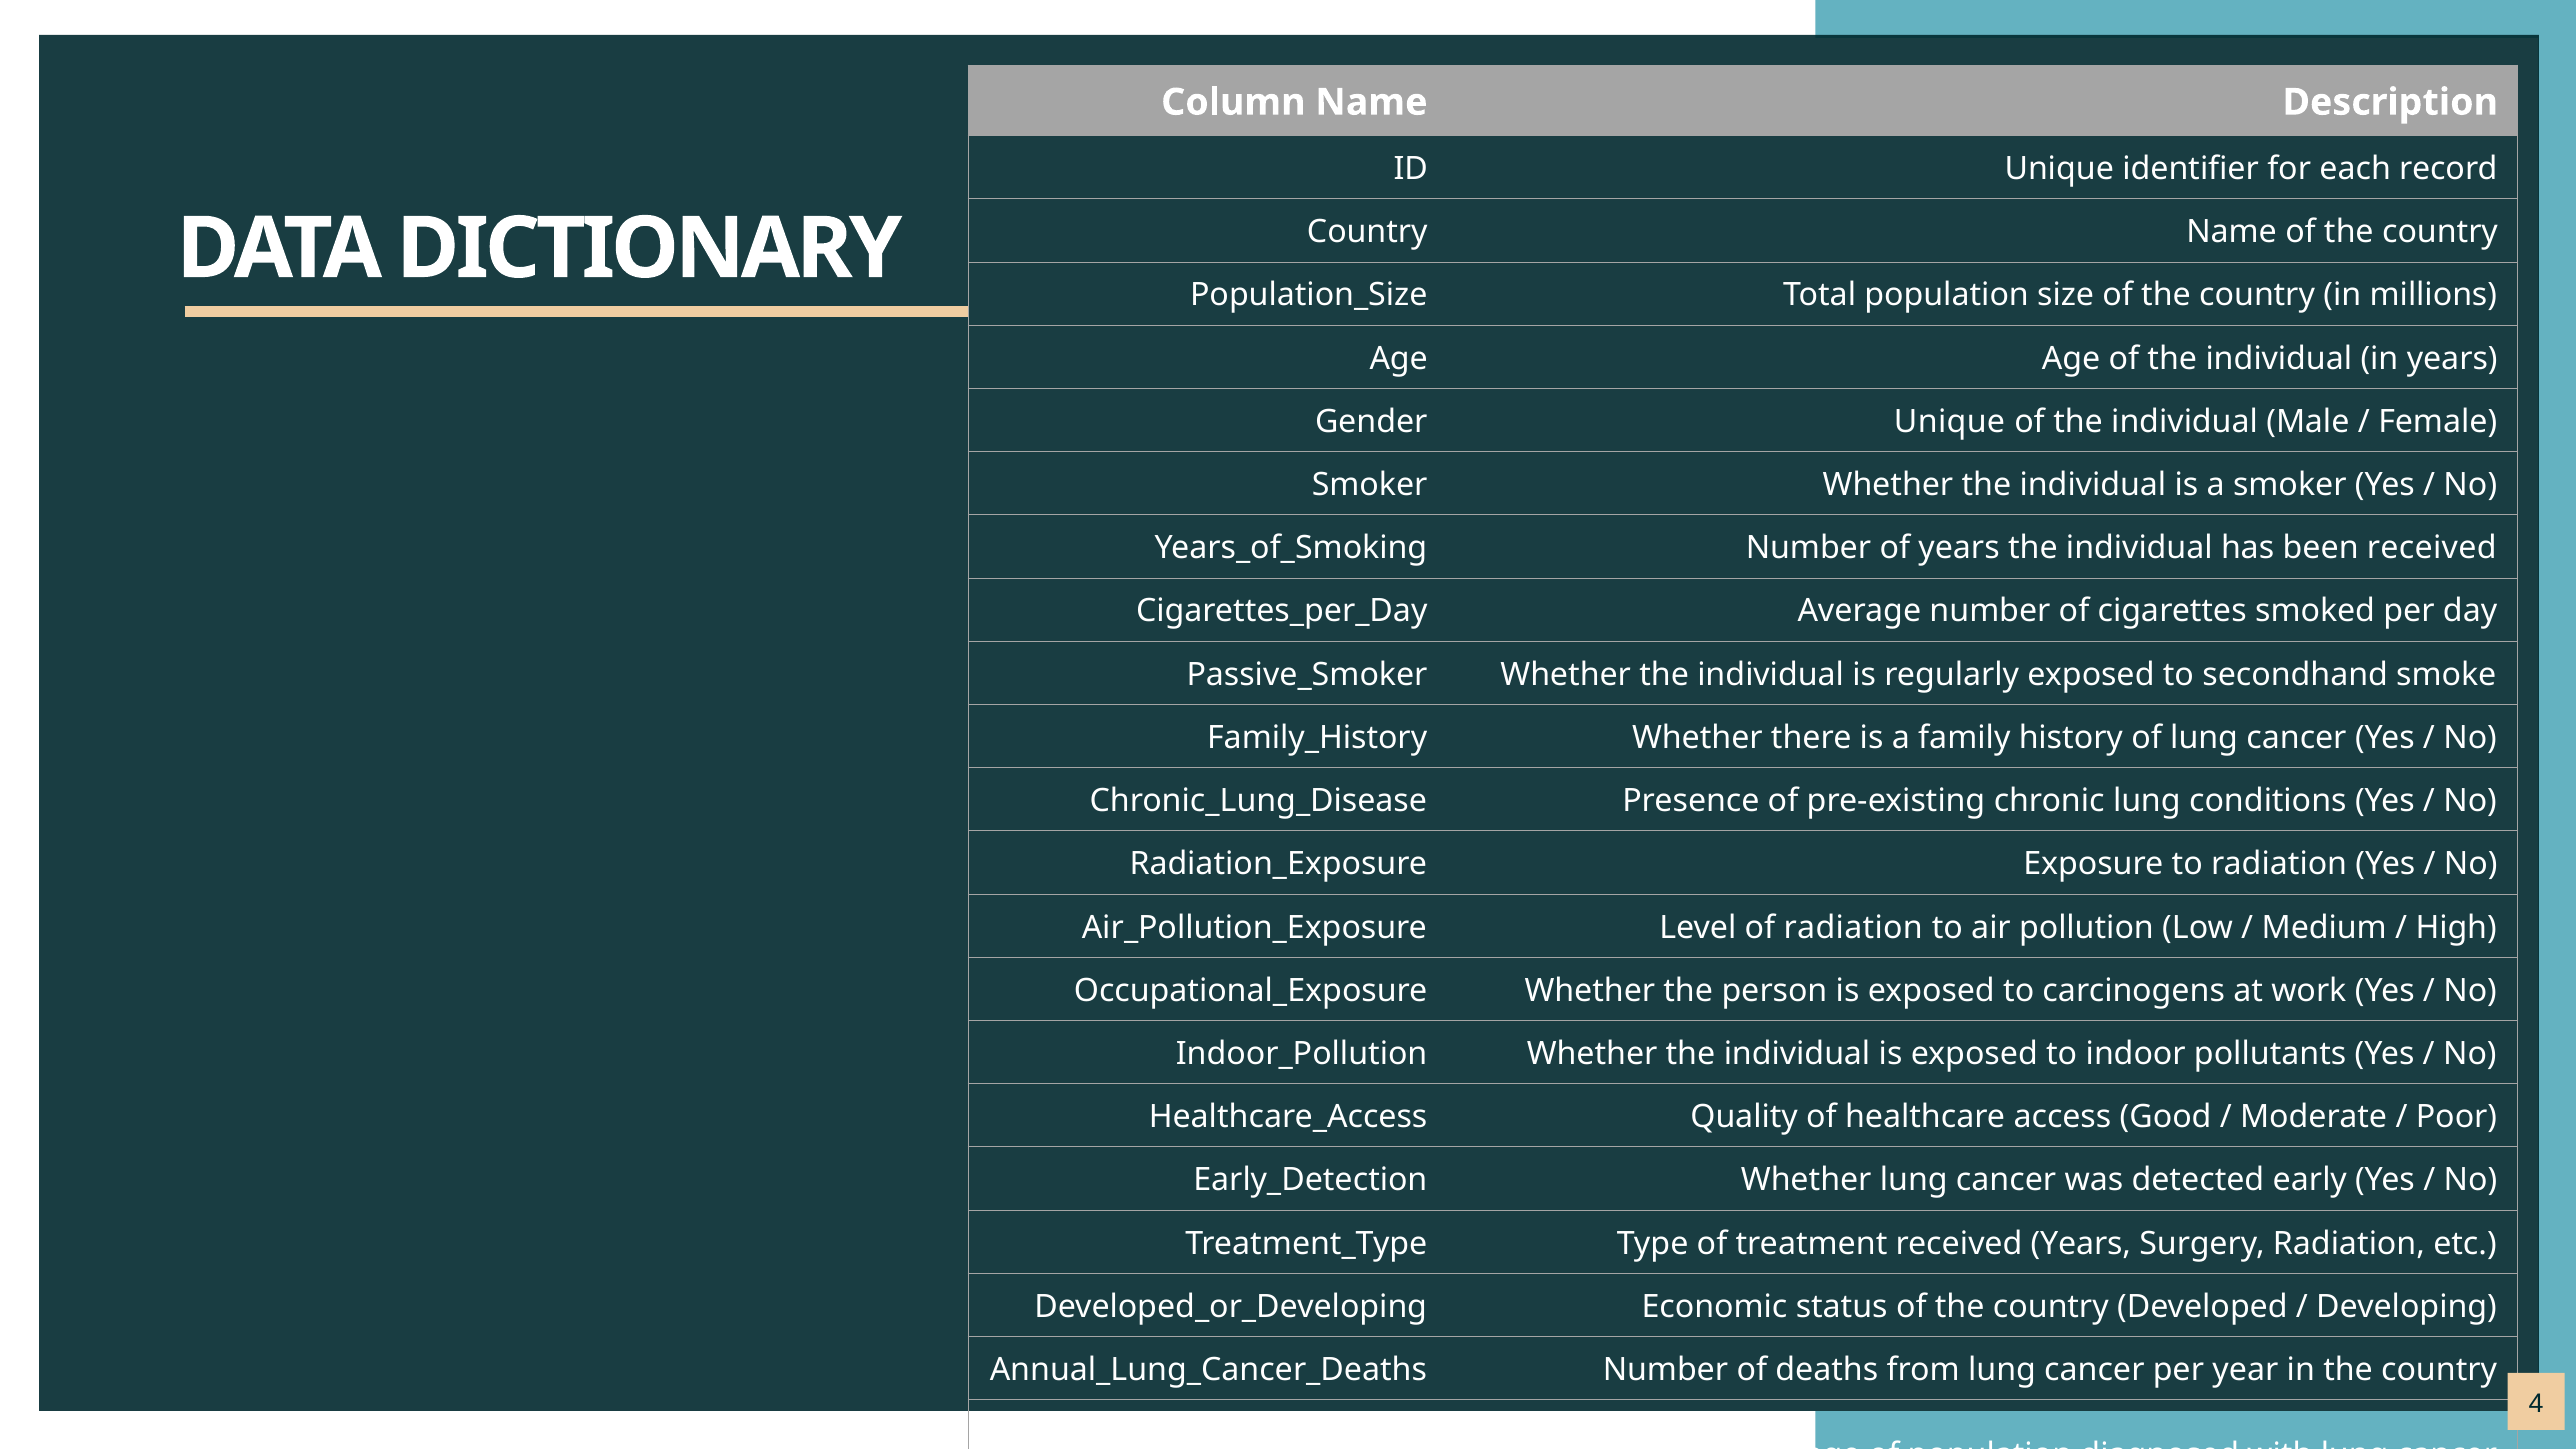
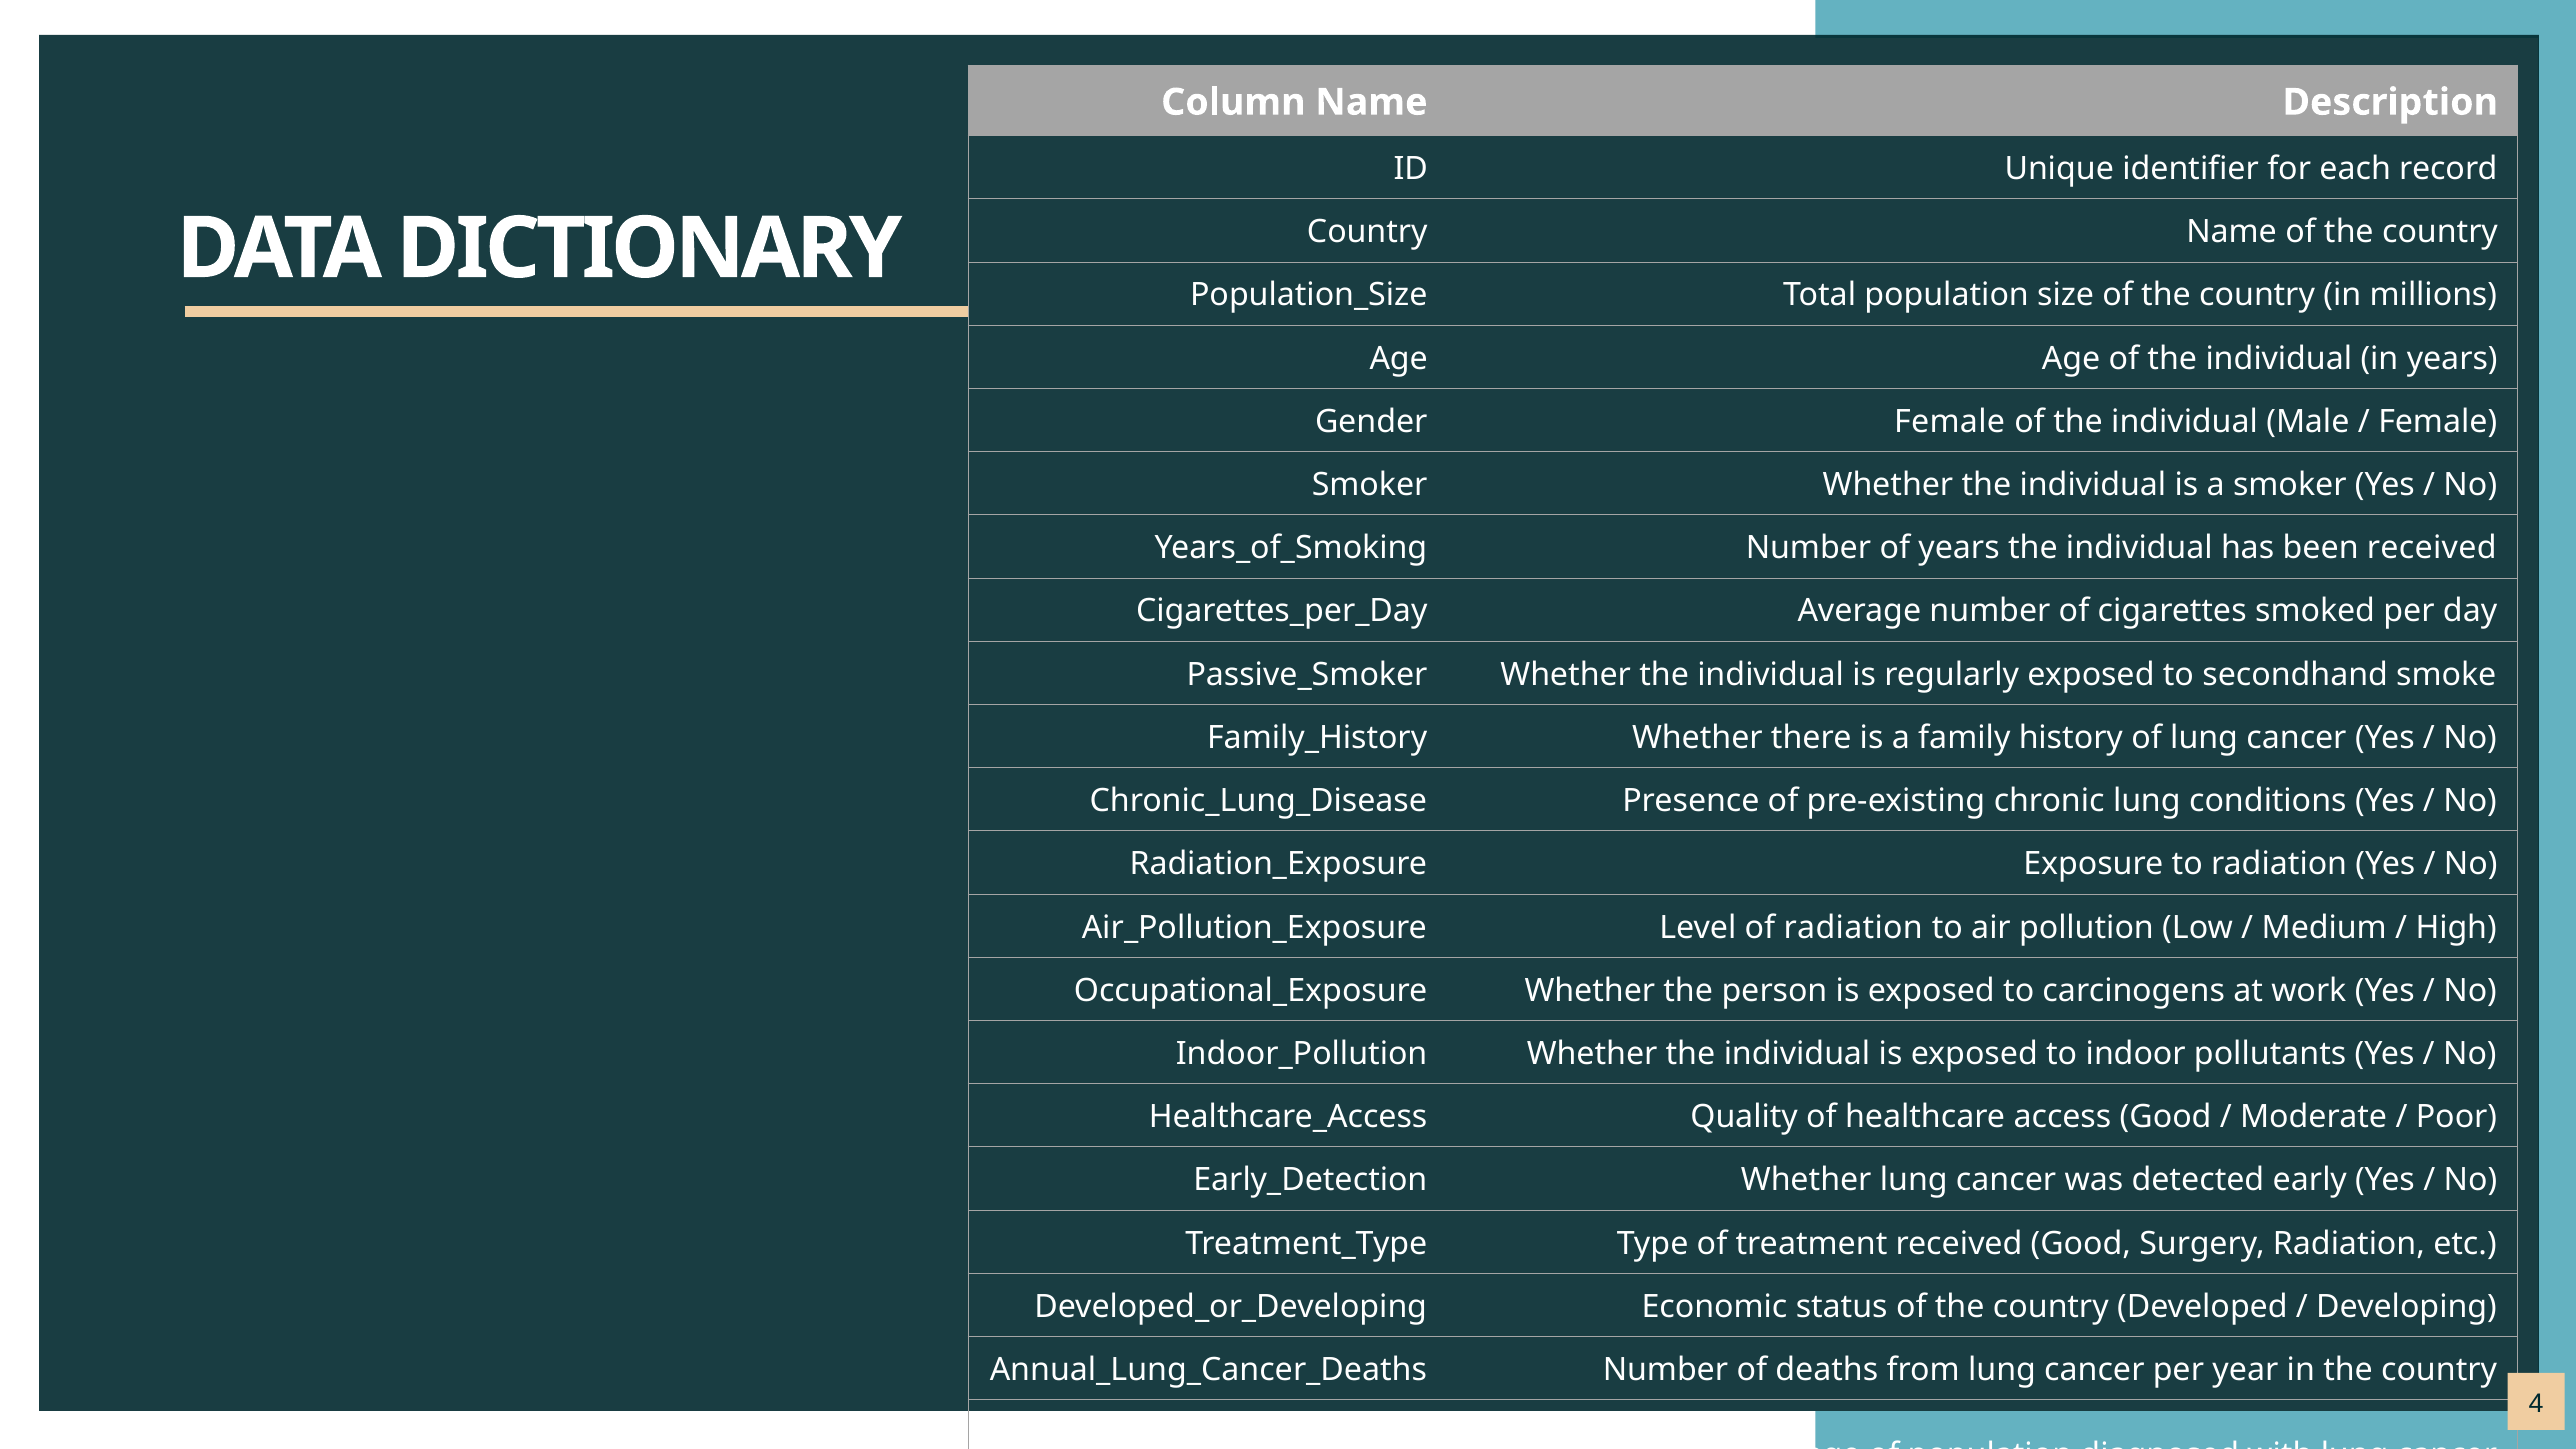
Gender Unique: Unique -> Female
received Years: Years -> Good
